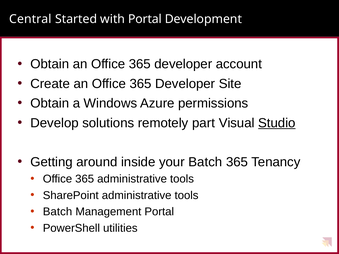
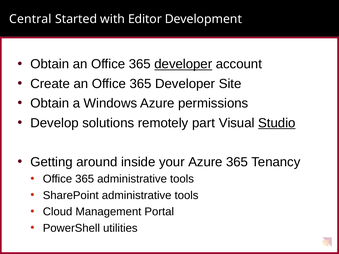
with Portal: Portal -> Editor
developer at (183, 64) underline: none -> present
your Batch: Batch -> Azure
Batch at (58, 212): Batch -> Cloud
